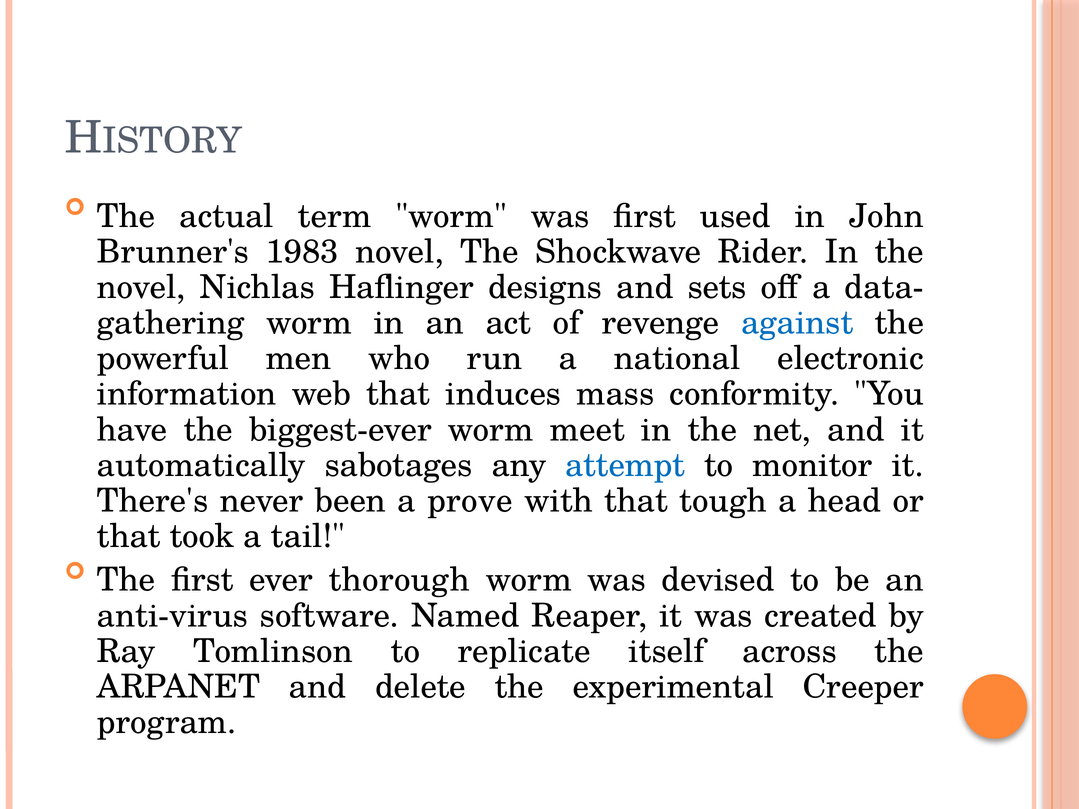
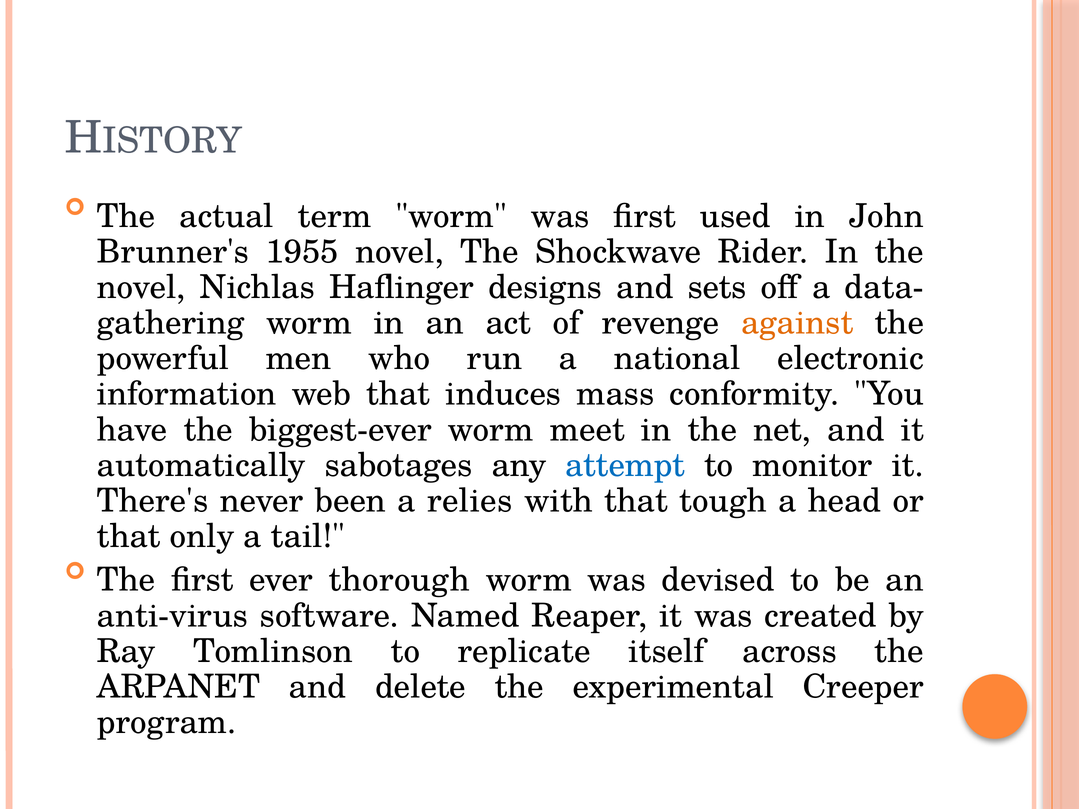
1983: 1983 -> 1955
against colour: blue -> orange
prove: prove -> relies
took: took -> only
